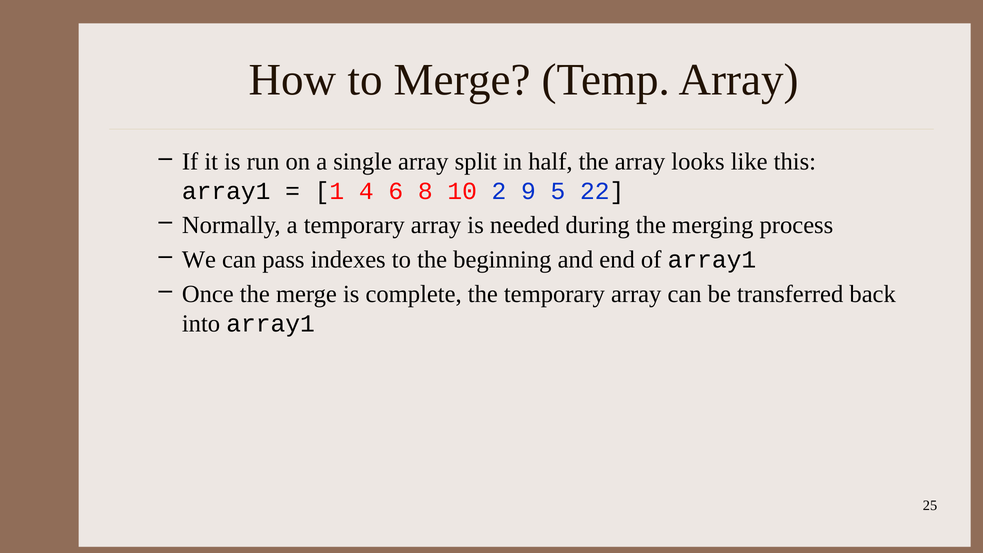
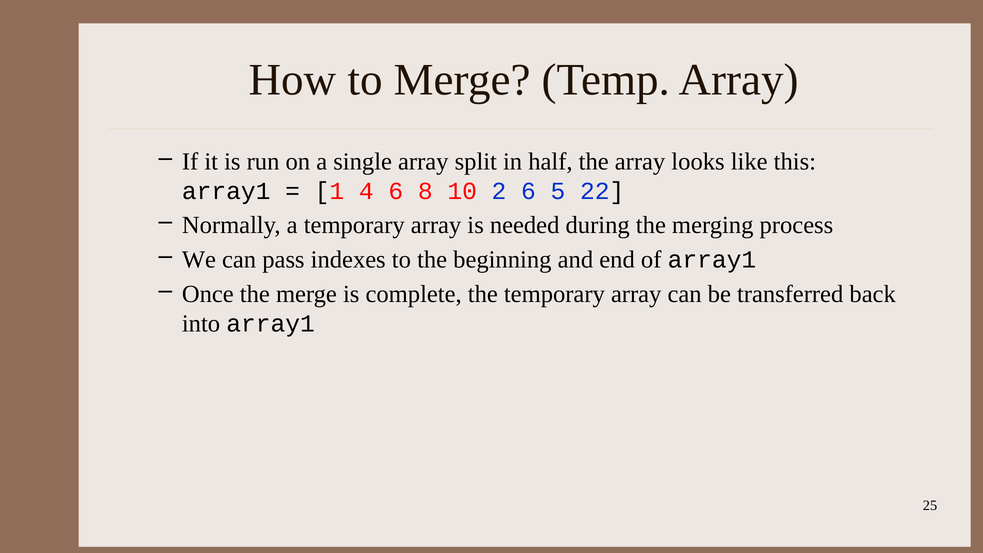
2 9: 9 -> 6
